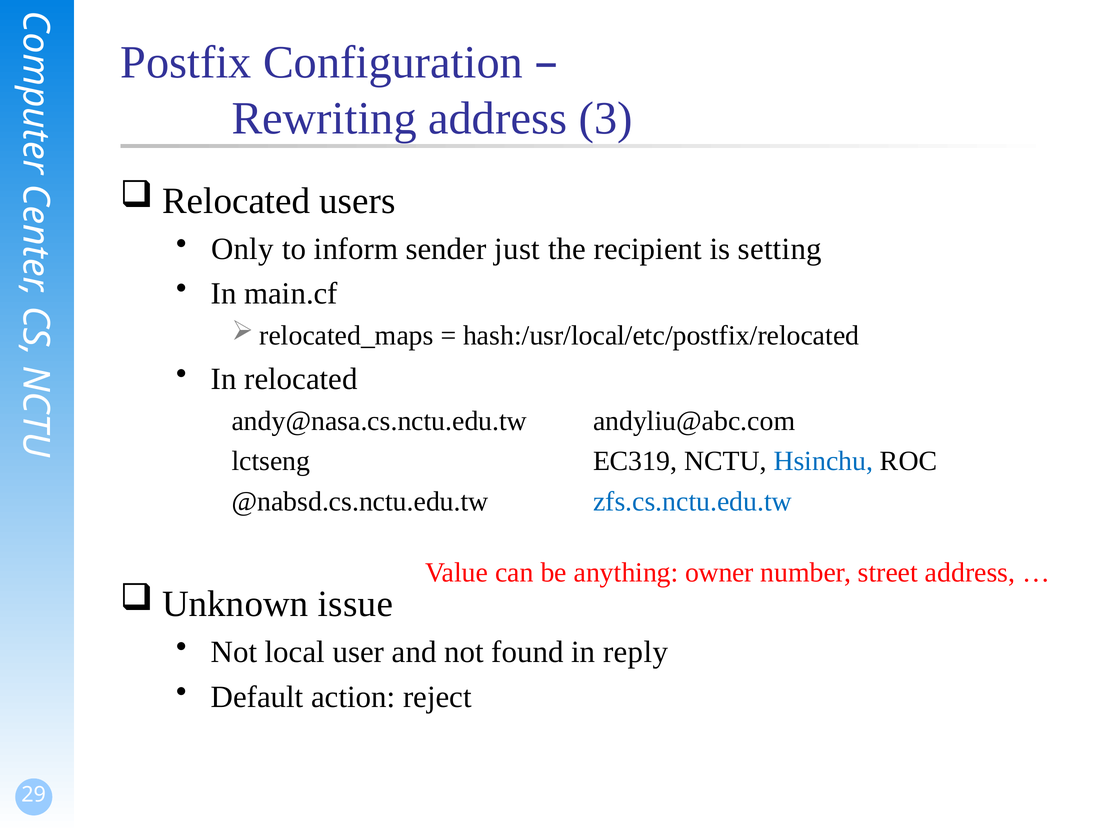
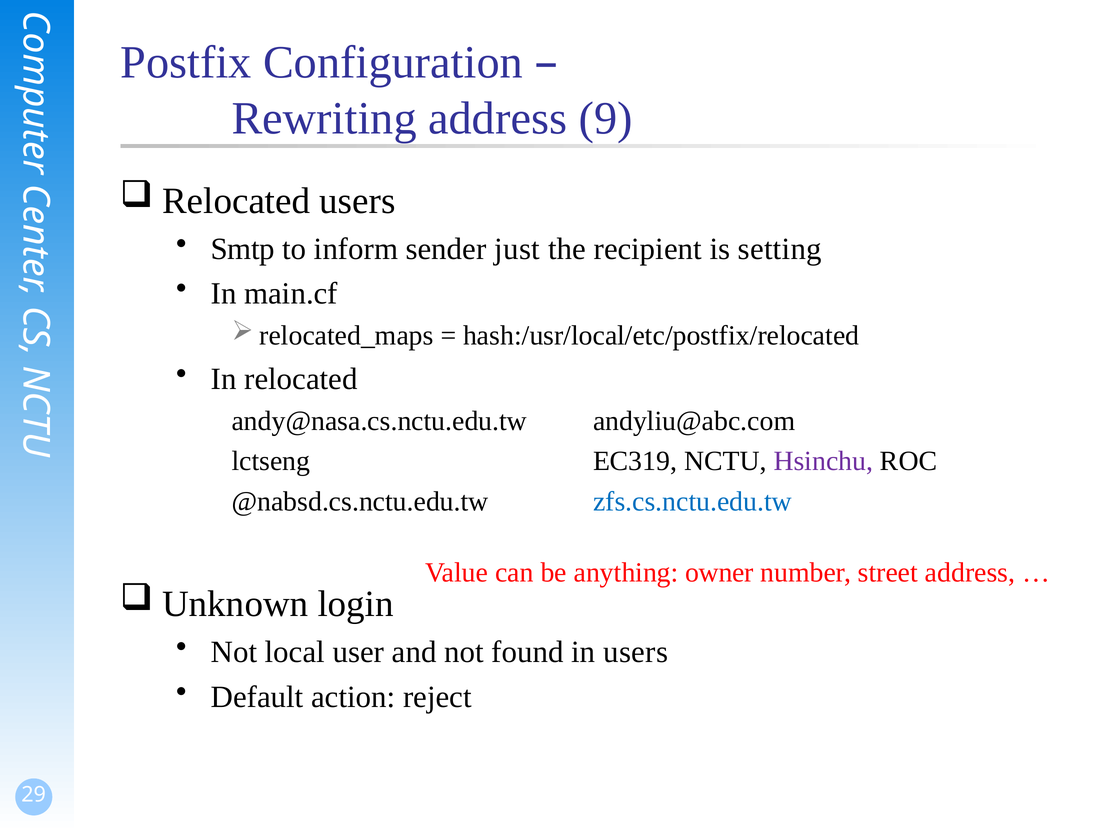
3: 3 -> 9
Only: Only -> Smtp
Hsinchu colour: blue -> purple
issue: issue -> login
in reply: reply -> users
